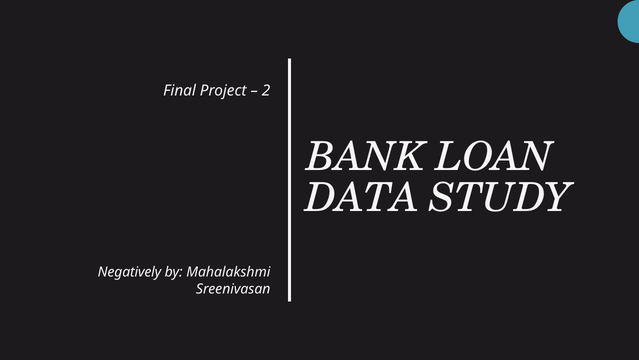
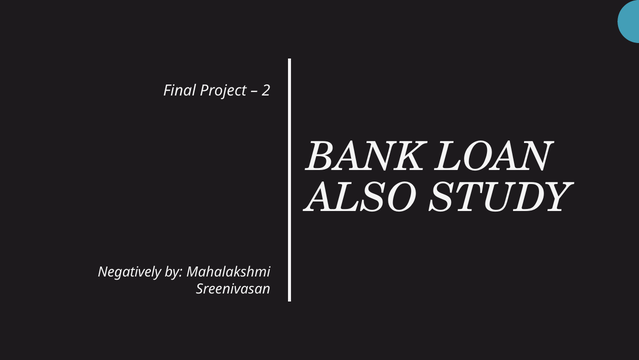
DATA: DATA -> ALSO
